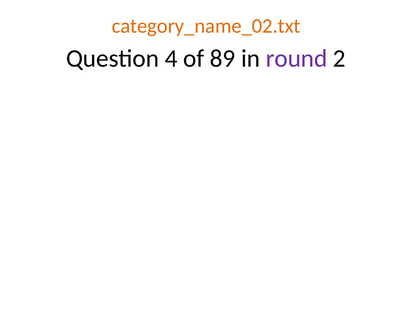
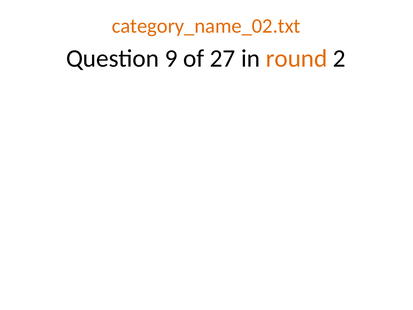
4: 4 -> 9
89: 89 -> 27
round colour: purple -> orange
